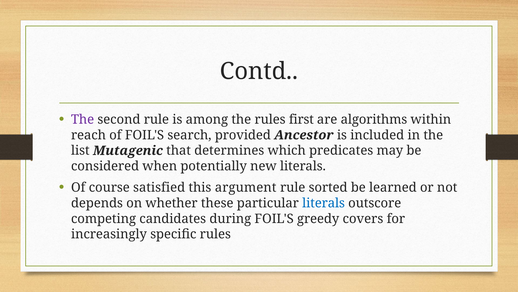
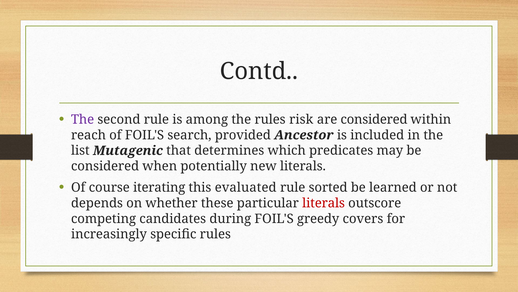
first: first -> risk
are algorithms: algorithms -> considered
satisfied: satisfied -> iterating
argument: argument -> evaluated
literals at (324, 203) colour: blue -> red
